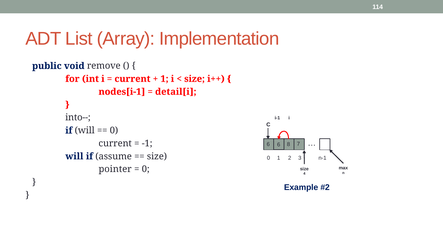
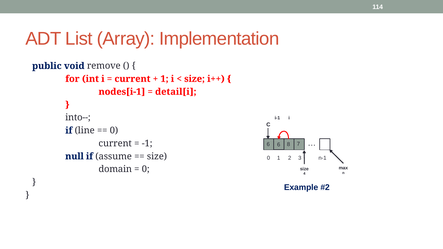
if will: will -> line
will at (74, 156): will -> null
pointer: pointer -> domain
